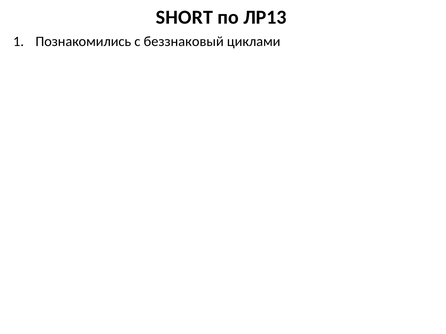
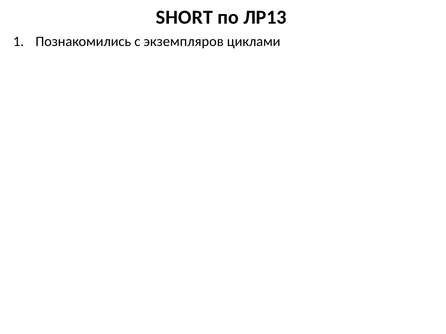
беззнаковый: беззнаковый -> экземпляров
